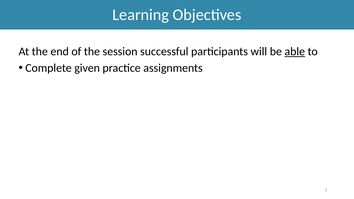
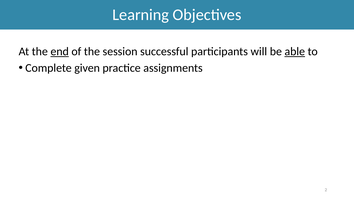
end underline: none -> present
